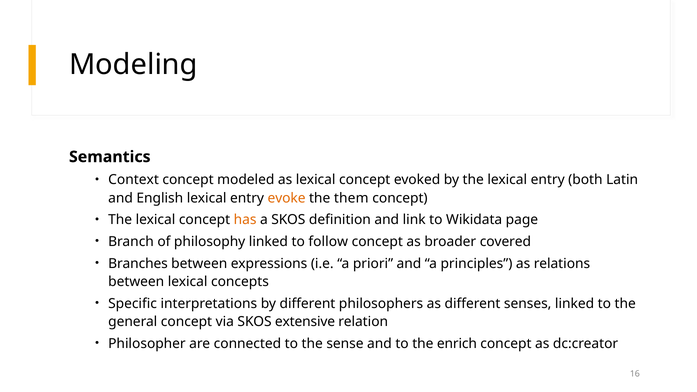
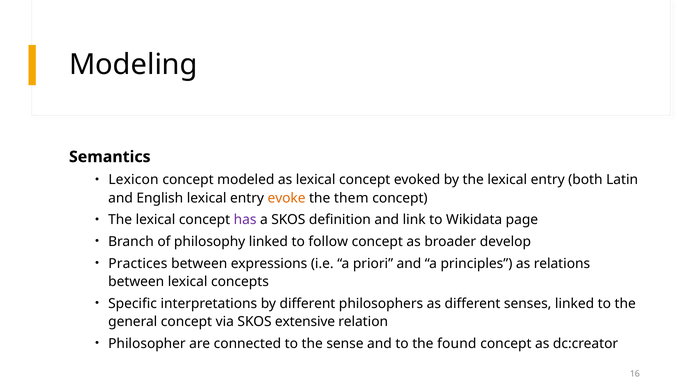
Context: Context -> Lexicon
has colour: orange -> purple
covered: covered -> develop
Branches: Branches -> Practices
enrich: enrich -> found
